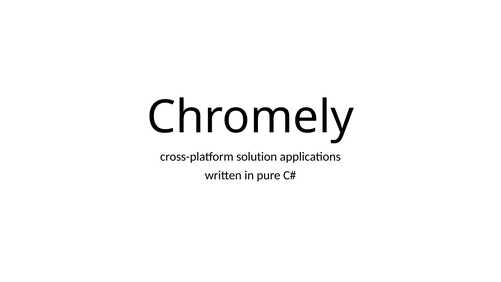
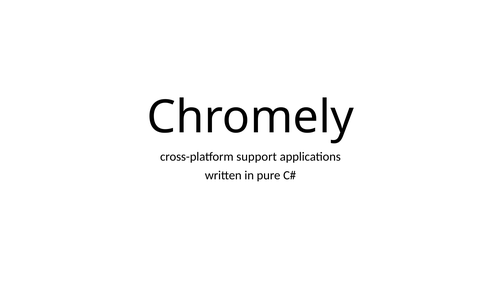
solution: solution -> support
